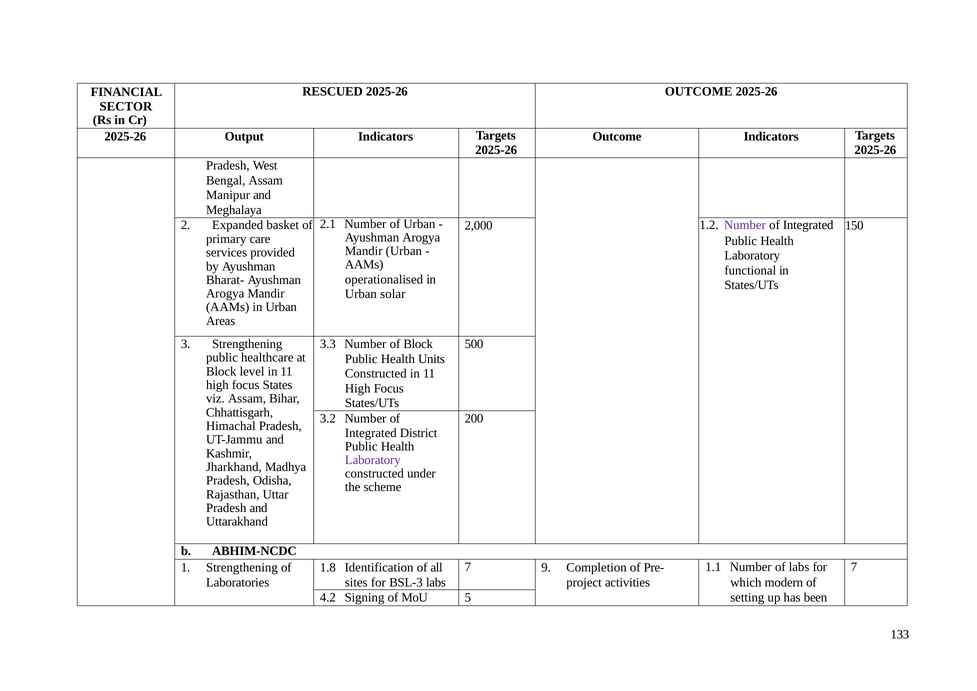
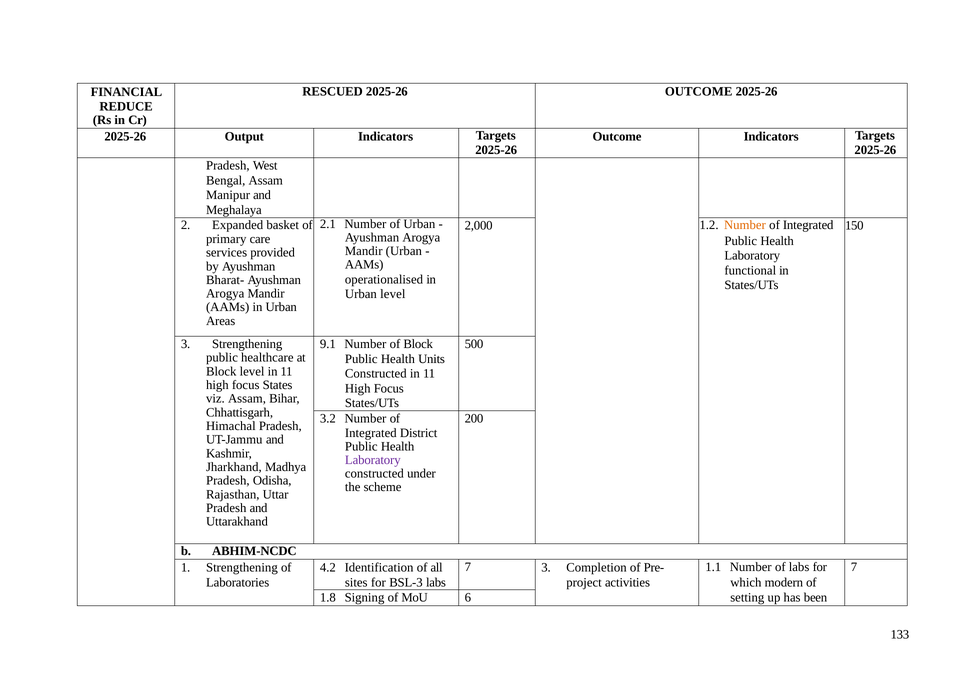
SECTOR: SECTOR -> REDUCE
Number at (745, 225) colour: purple -> orange
Urban solar: solar -> level
3.3: 3.3 -> 9.1
7 9: 9 -> 3
1.8: 1.8 -> 4.2
4.2: 4.2 -> 1.8
5: 5 -> 6
